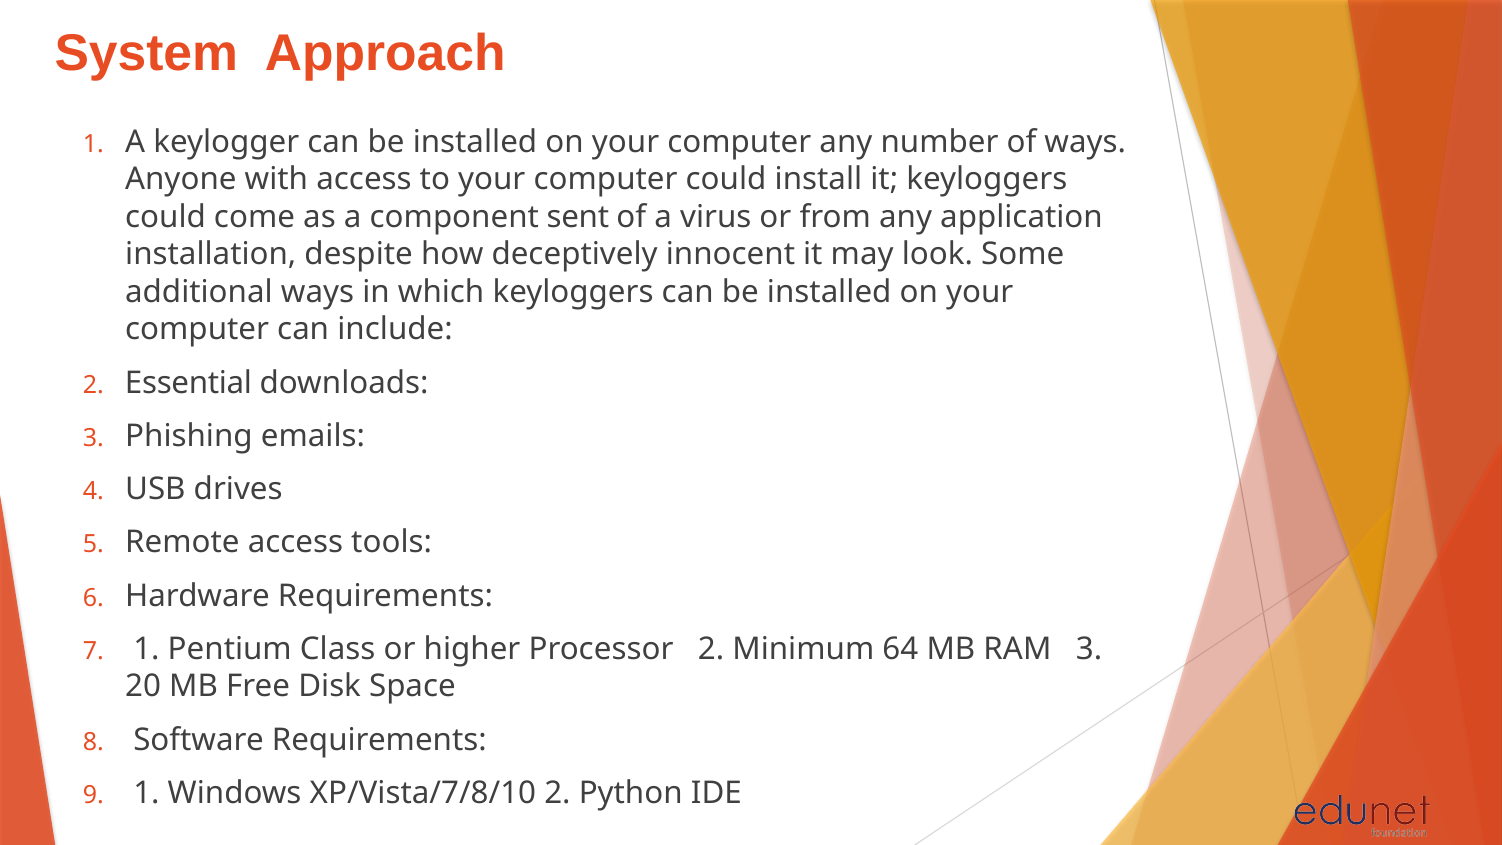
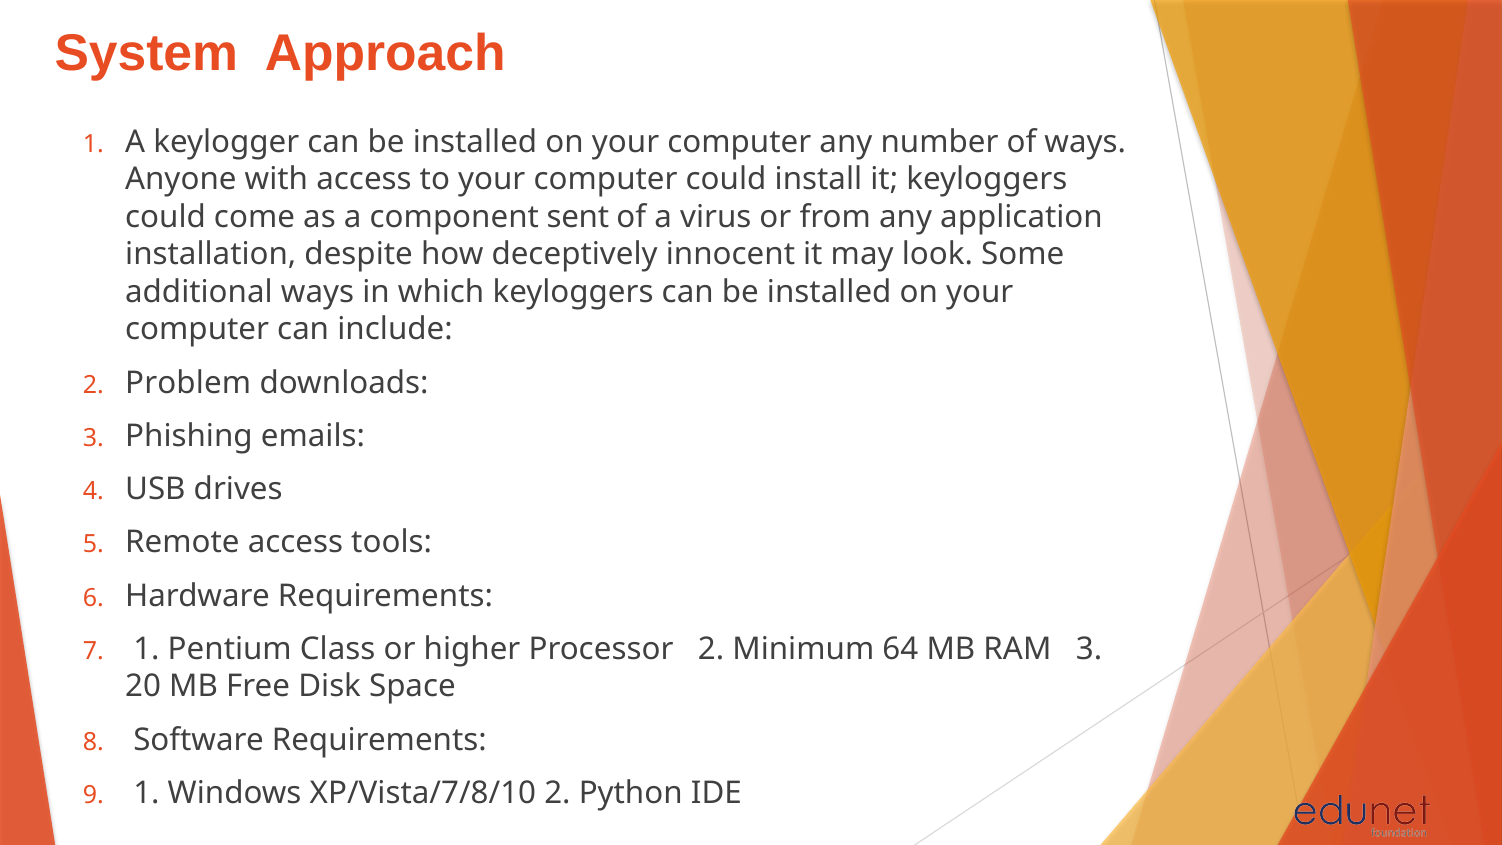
Essential: Essential -> Problem
